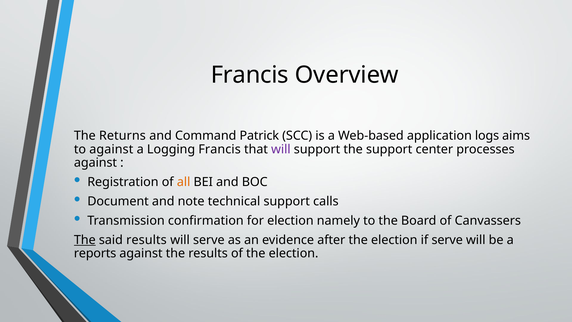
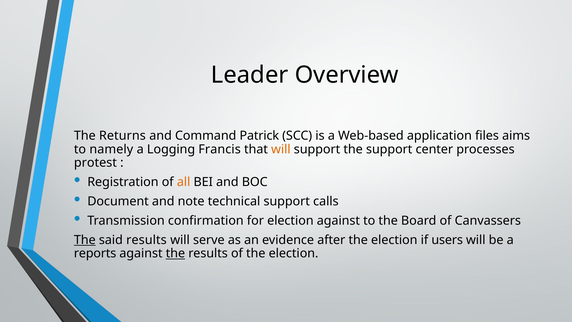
Francis at (250, 75): Francis -> Leader
logs: logs -> files
to against: against -> namely
will at (281, 149) colour: purple -> orange
against at (95, 163): against -> protest
election namely: namely -> against
if serve: serve -> users
the at (175, 253) underline: none -> present
